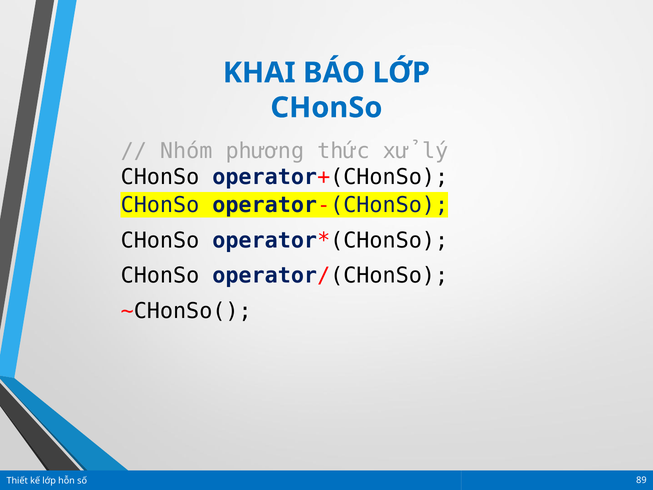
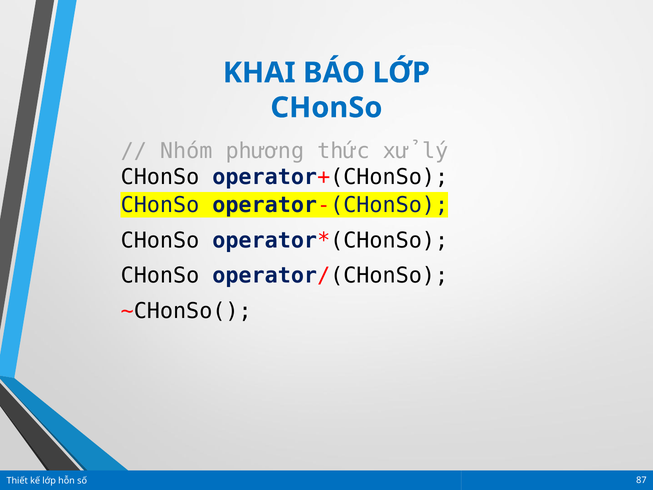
89: 89 -> 87
